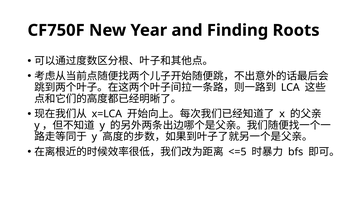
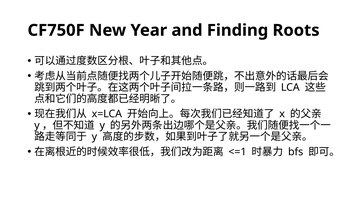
<=5: <=5 -> <=1
